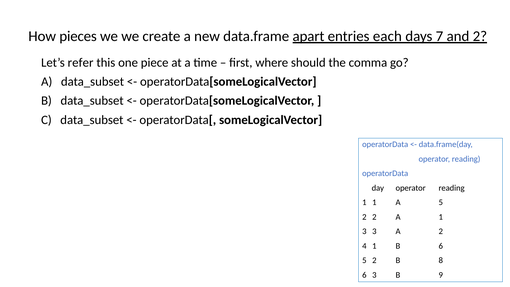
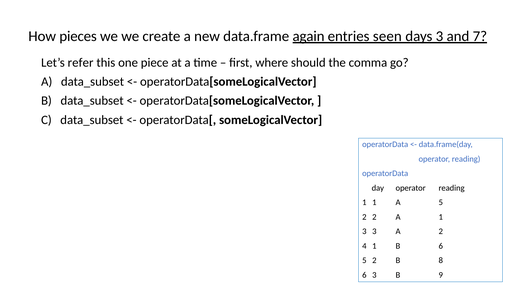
apart: apart -> again
each: each -> seen
days 7: 7 -> 3
and 2: 2 -> 7
